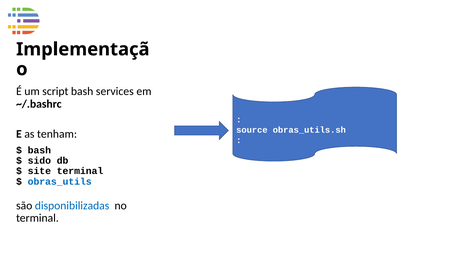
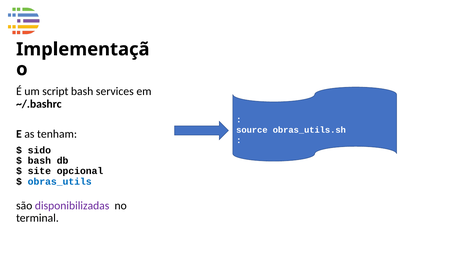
bash at (39, 150): bash -> sido
sido at (39, 161): sido -> bash
site terminal: terminal -> opcional
disponibilizadas colour: blue -> purple
